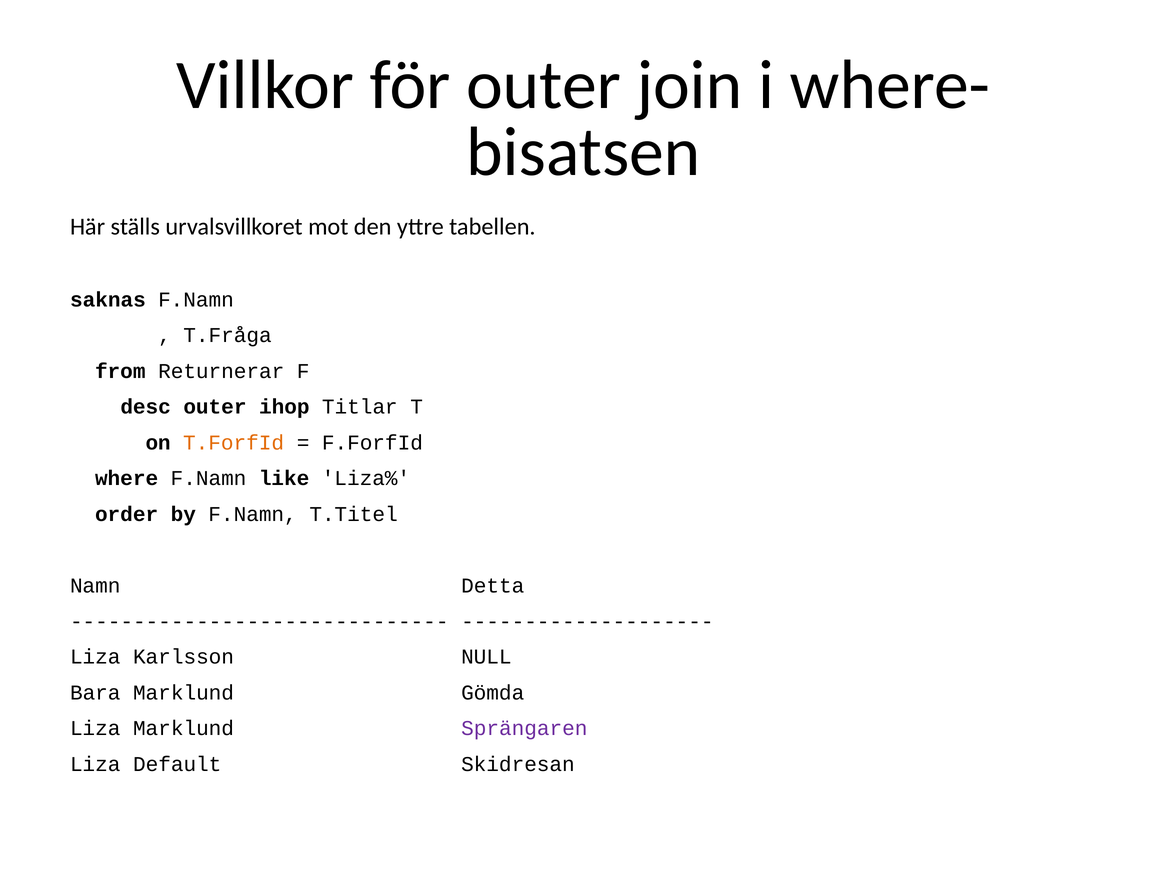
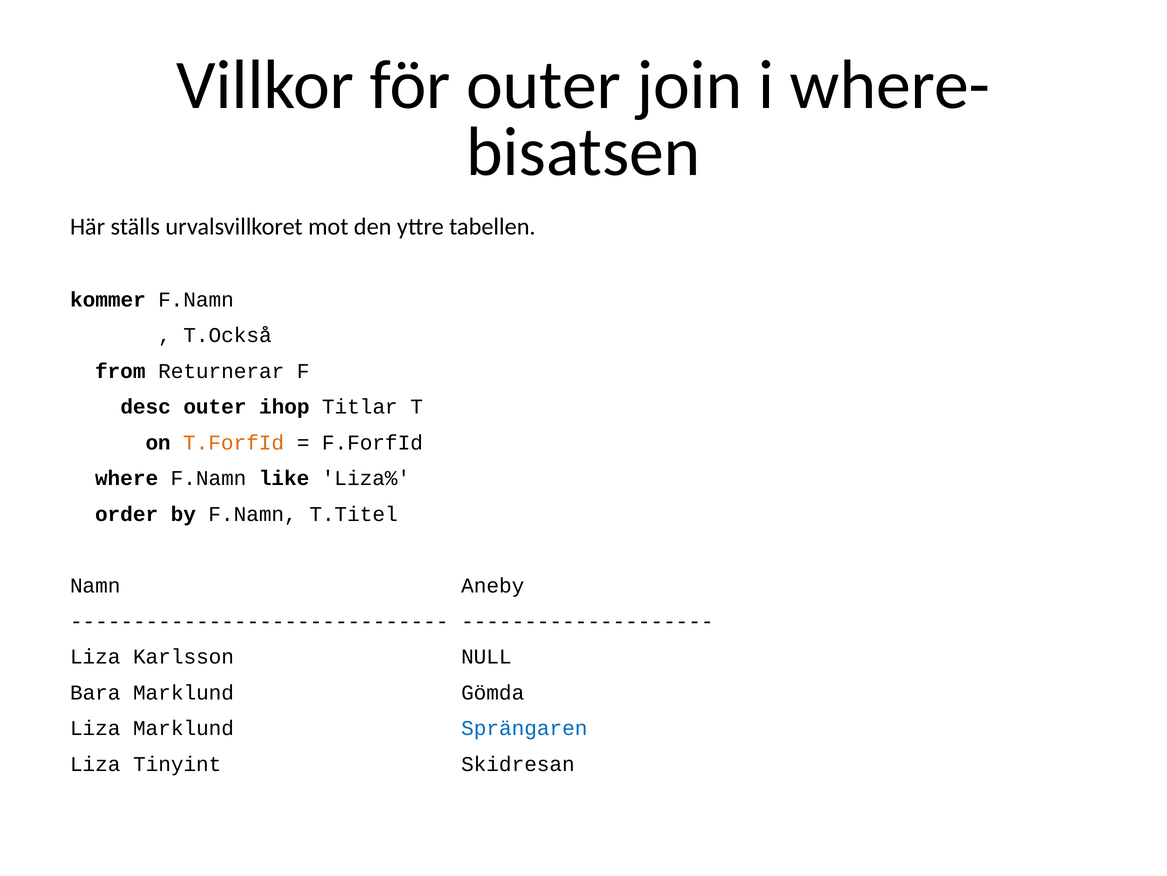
saknas: saknas -> kommer
T.Fråga: T.Fråga -> T.Också
Detta: Detta -> Aneby
Sprängaren colour: purple -> blue
Default: Default -> Tinyint
